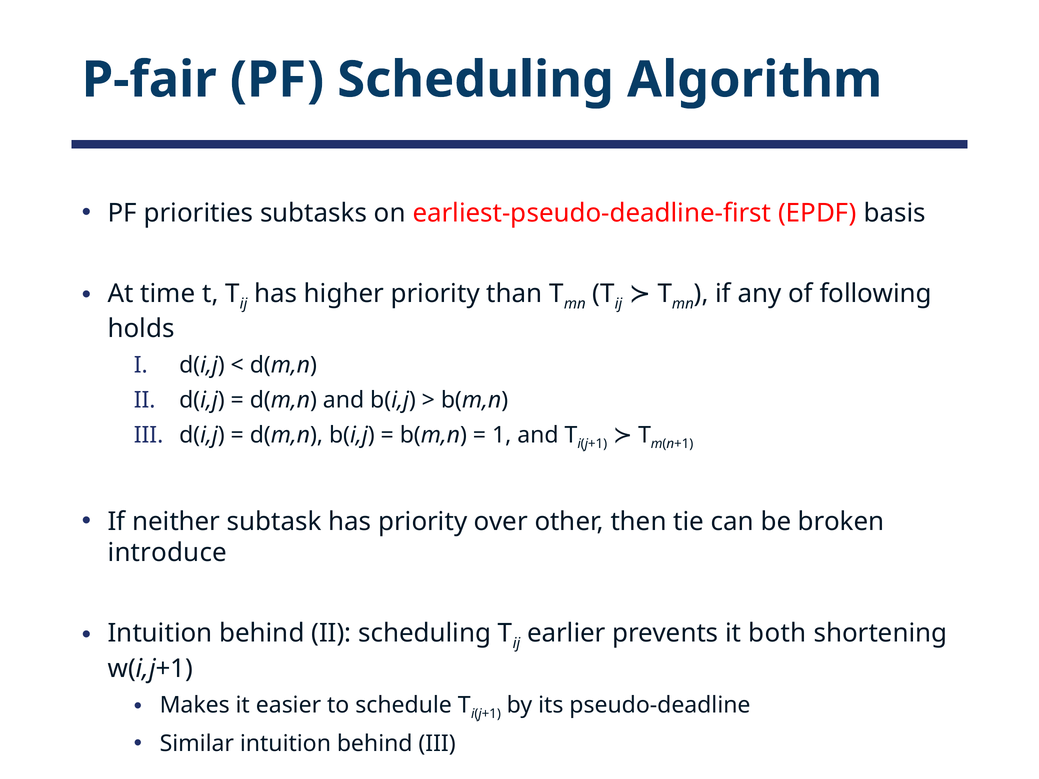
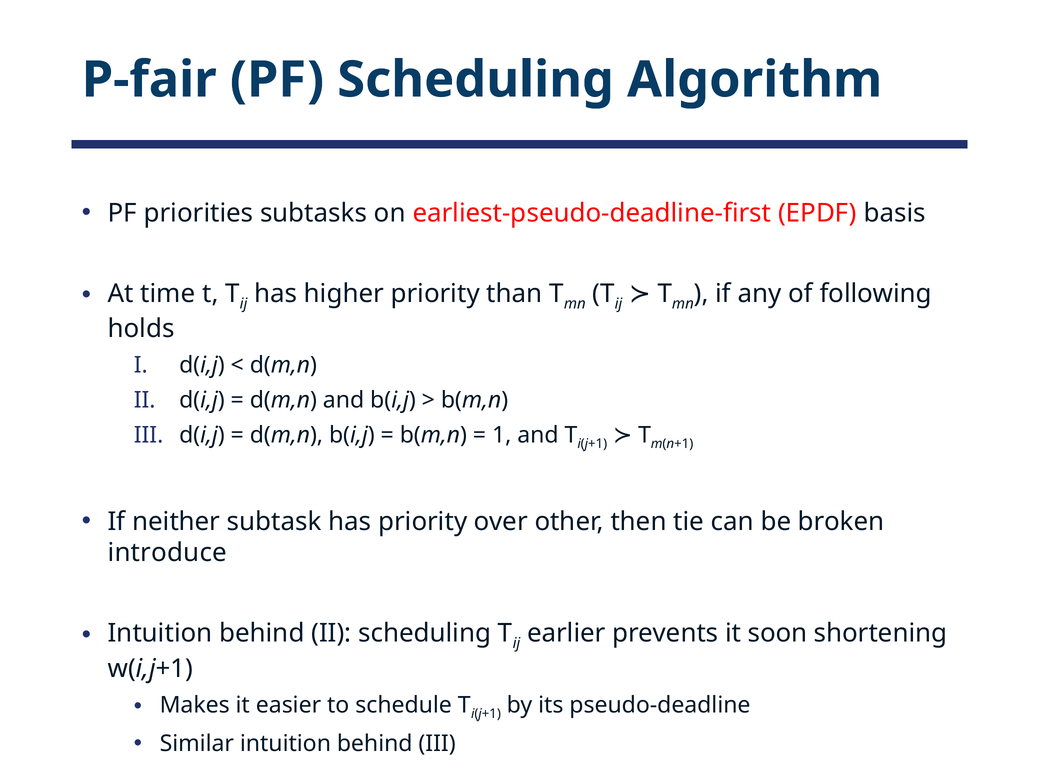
both: both -> soon
